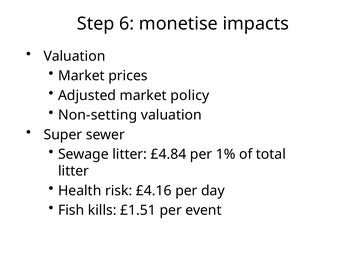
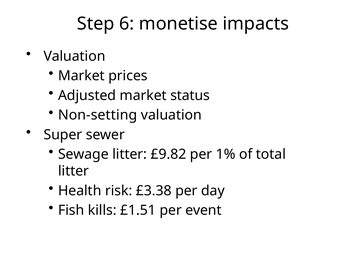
policy: policy -> status
£4.84: £4.84 -> £9.82
£4.16: £4.16 -> £3.38
